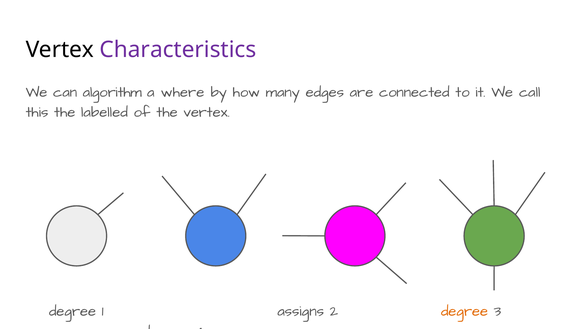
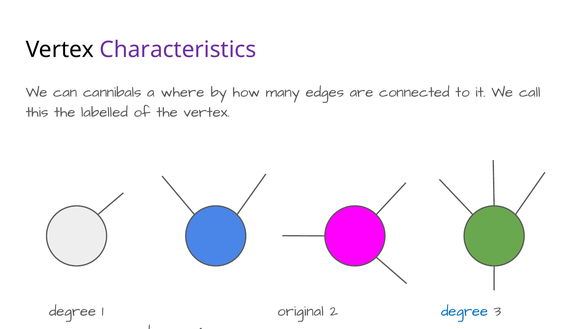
algorithm: algorithm -> cannibals
assigns: assigns -> original
degree at (465, 311) colour: orange -> blue
